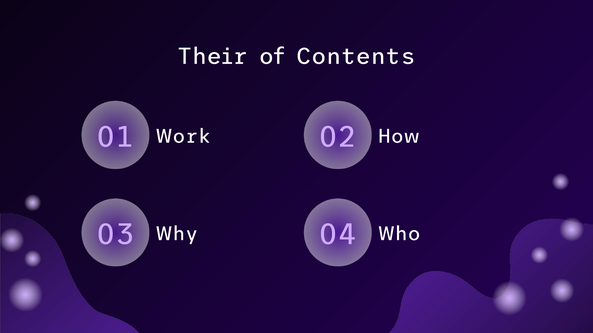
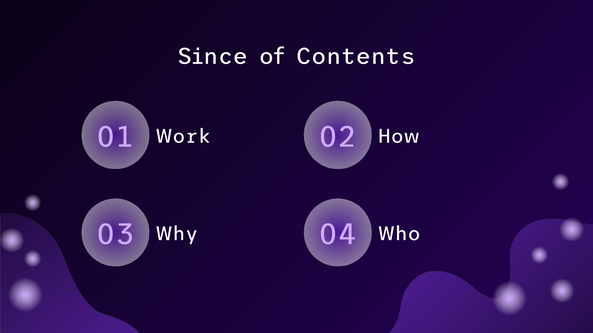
Their: Their -> Since
